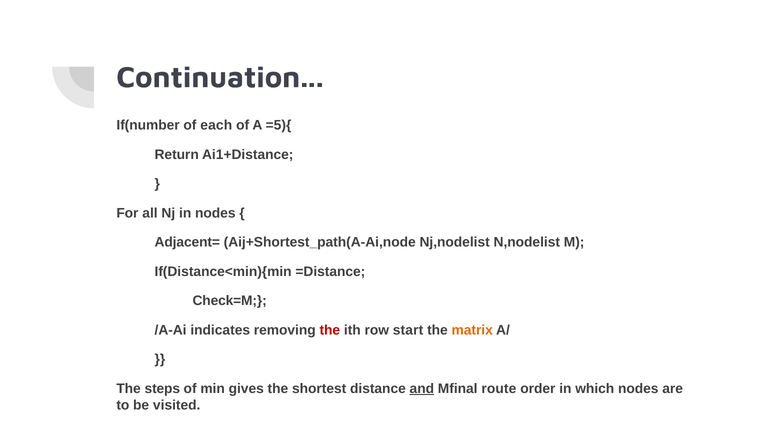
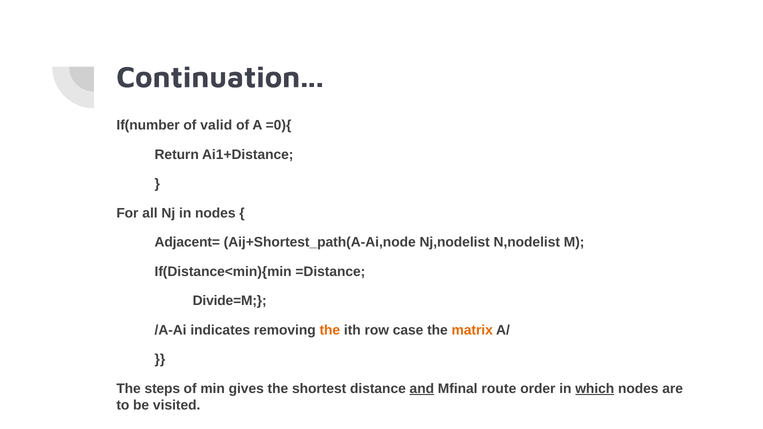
each: each -> valid
=5){: =5){ -> =0){
Check=M: Check=M -> Divide=M
the at (330, 330) colour: red -> orange
start: start -> case
which underline: none -> present
